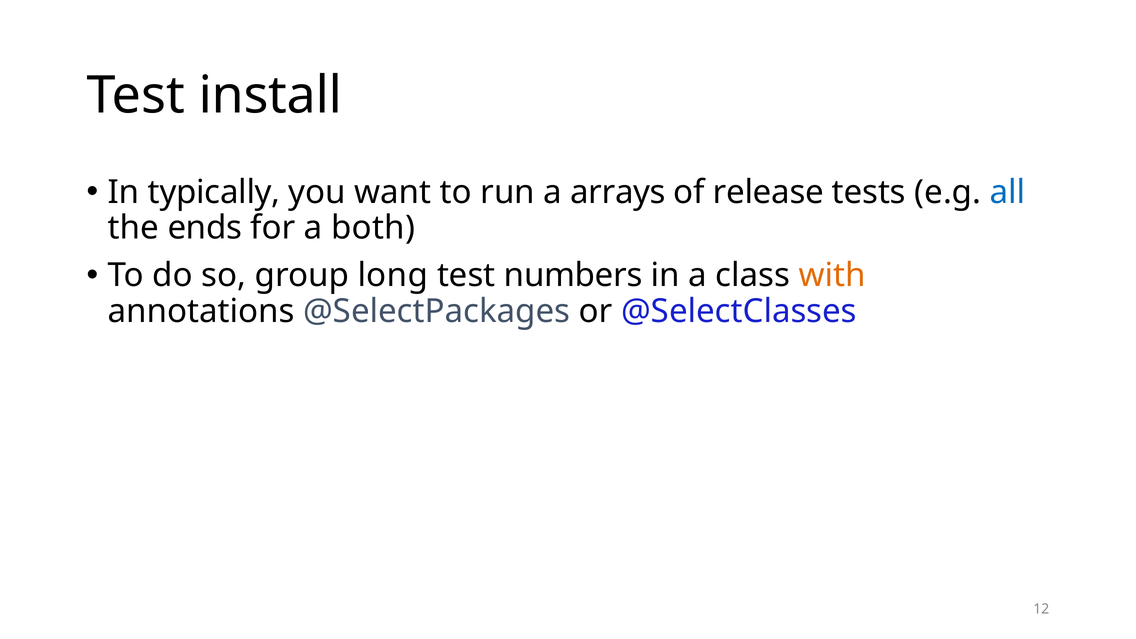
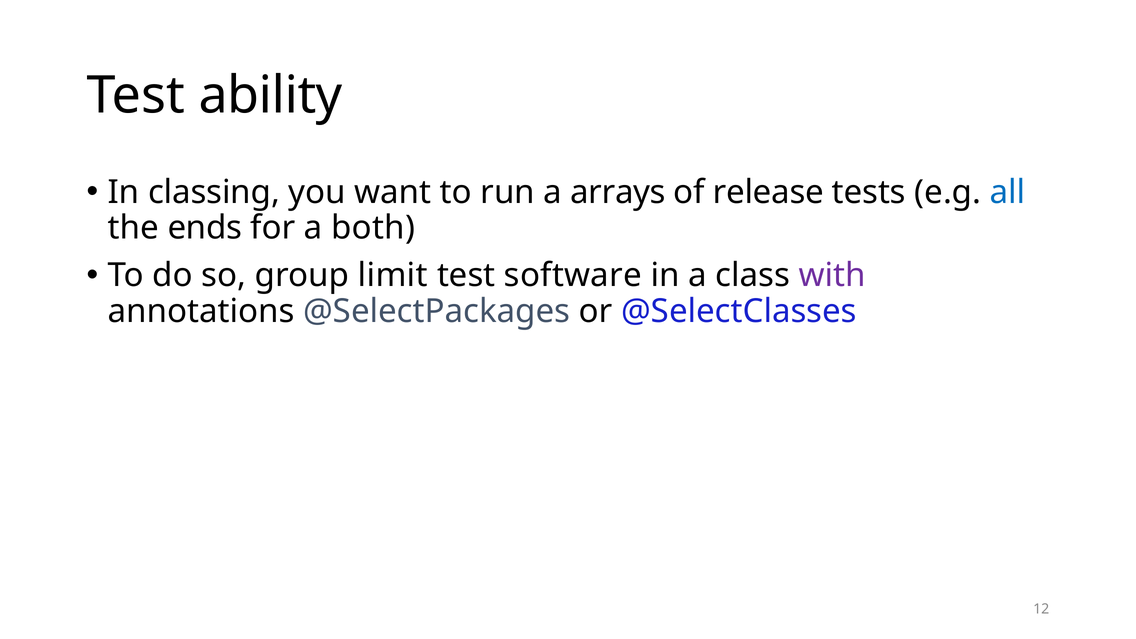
install: install -> ability
typically: typically -> classing
long: long -> limit
numbers: numbers -> software
with colour: orange -> purple
